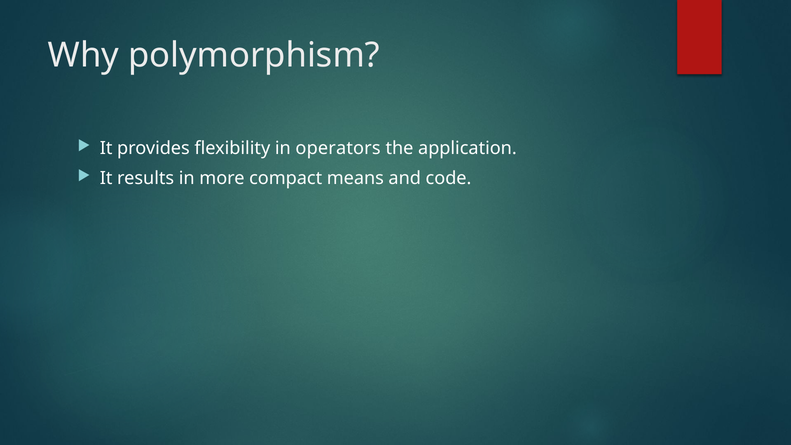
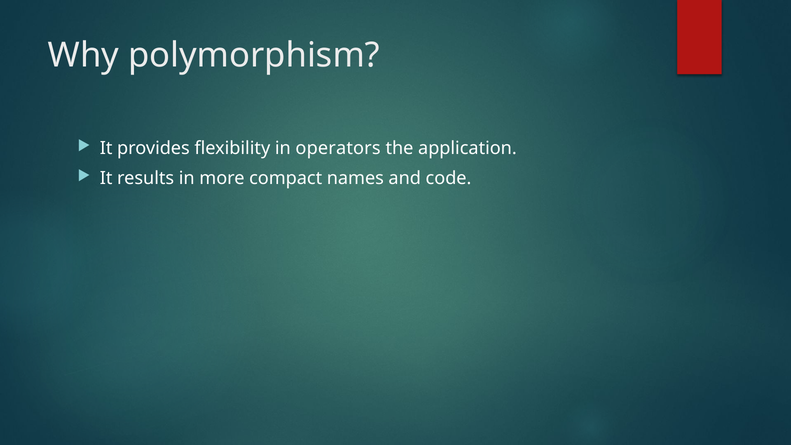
means: means -> names
